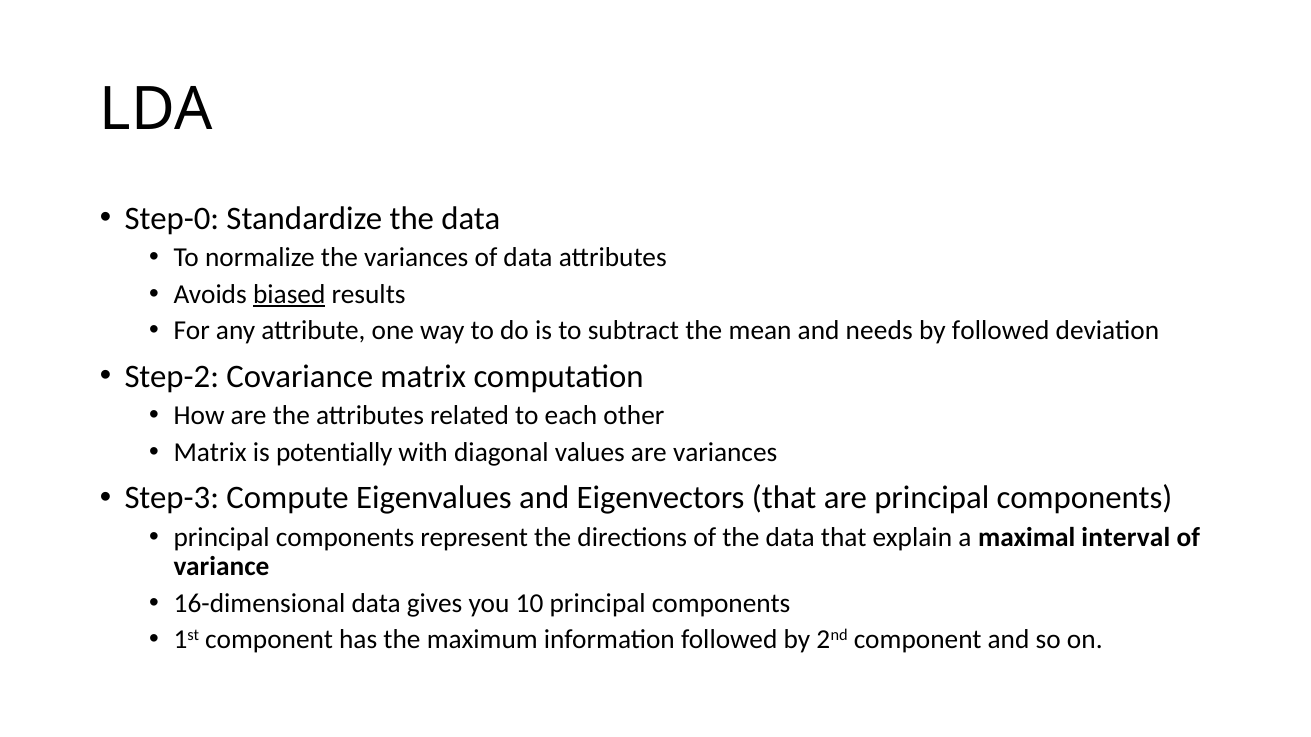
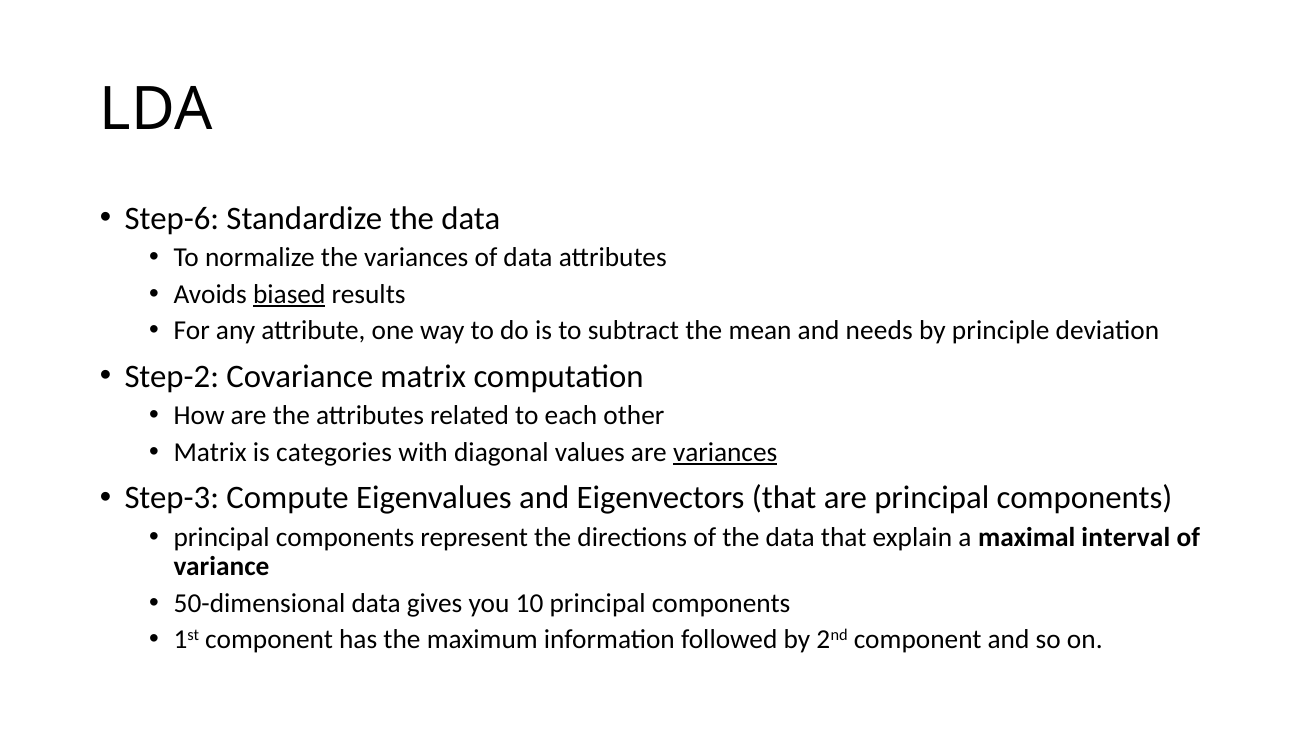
Step-0: Step-0 -> Step-6
by followed: followed -> principle
potentially: potentially -> categories
variances at (725, 452) underline: none -> present
16-dimensional: 16-dimensional -> 50-dimensional
